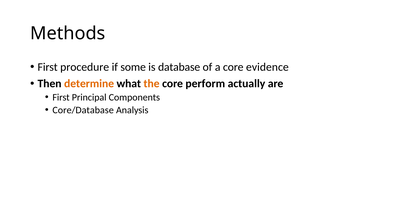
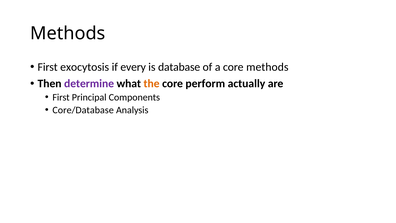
procedure: procedure -> exocytosis
some: some -> every
core evidence: evidence -> methods
determine colour: orange -> purple
